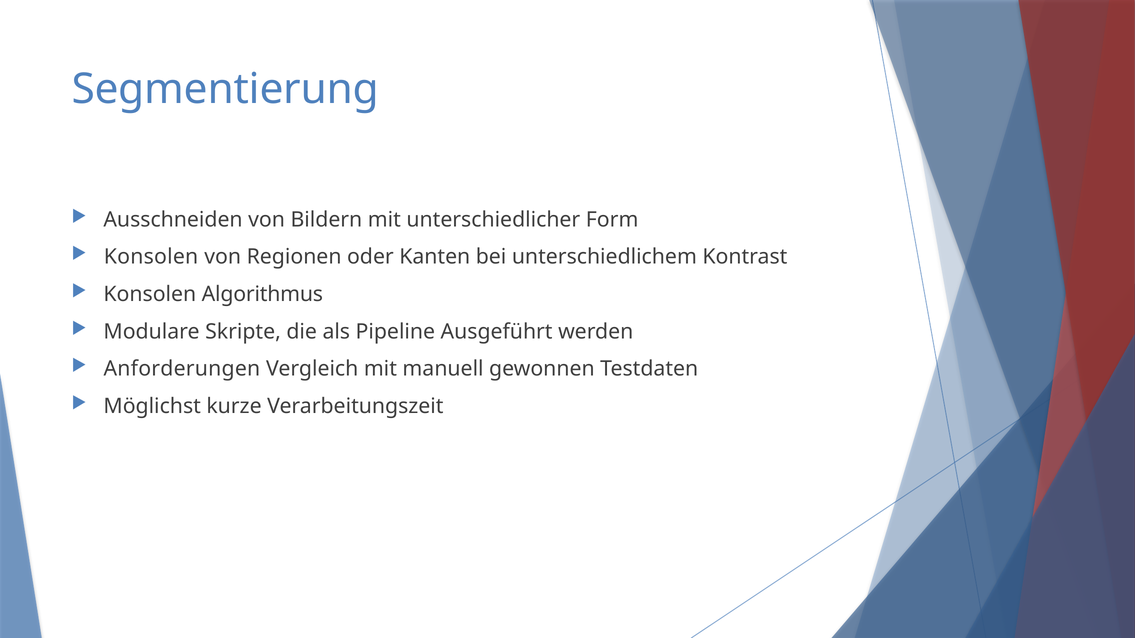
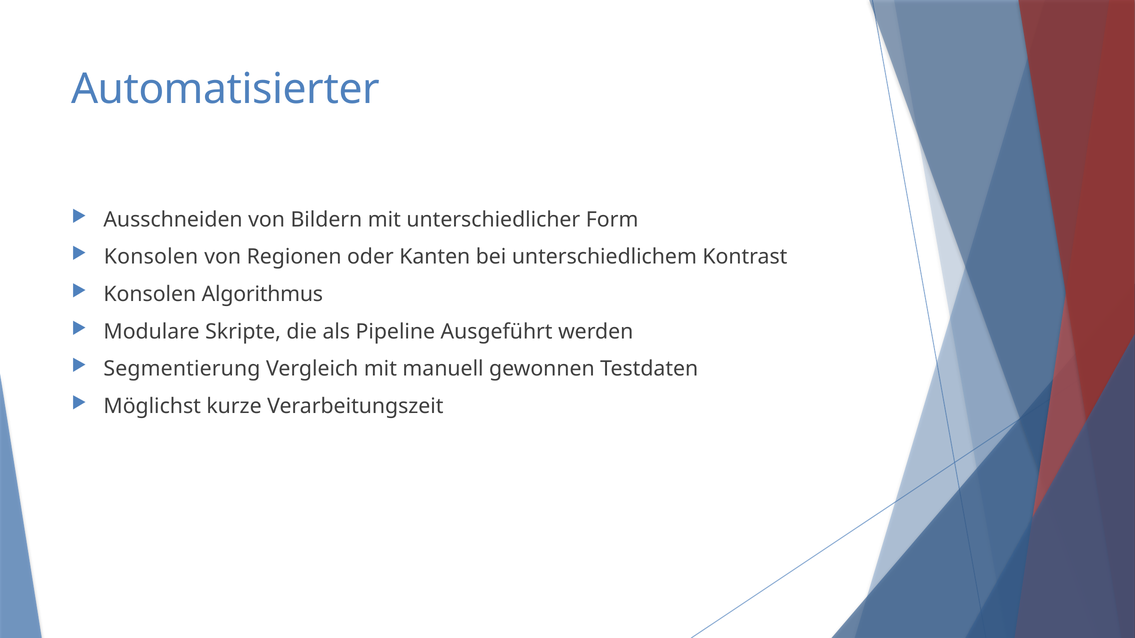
Segmentierung: Segmentierung -> Automatisierter
Anforderungen: Anforderungen -> Segmentierung
